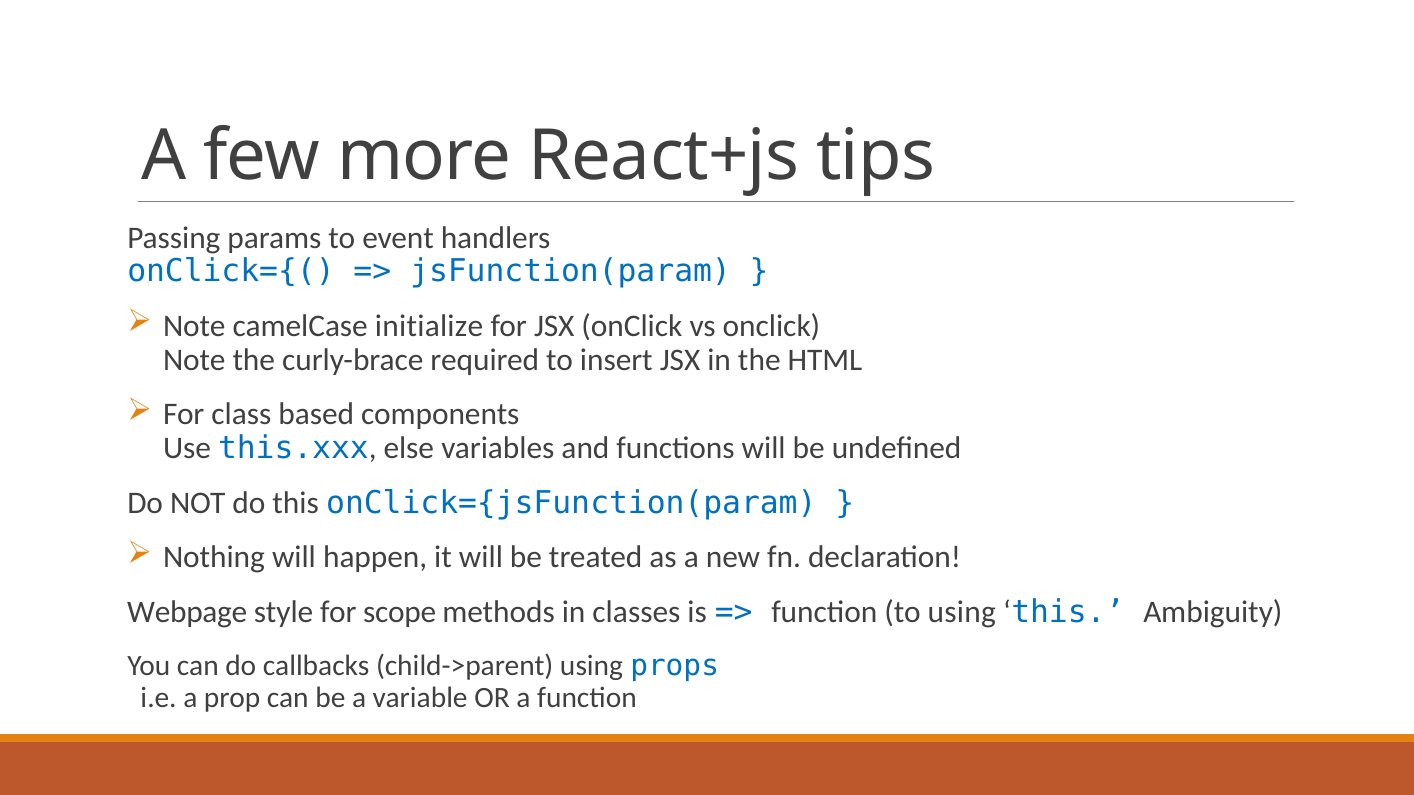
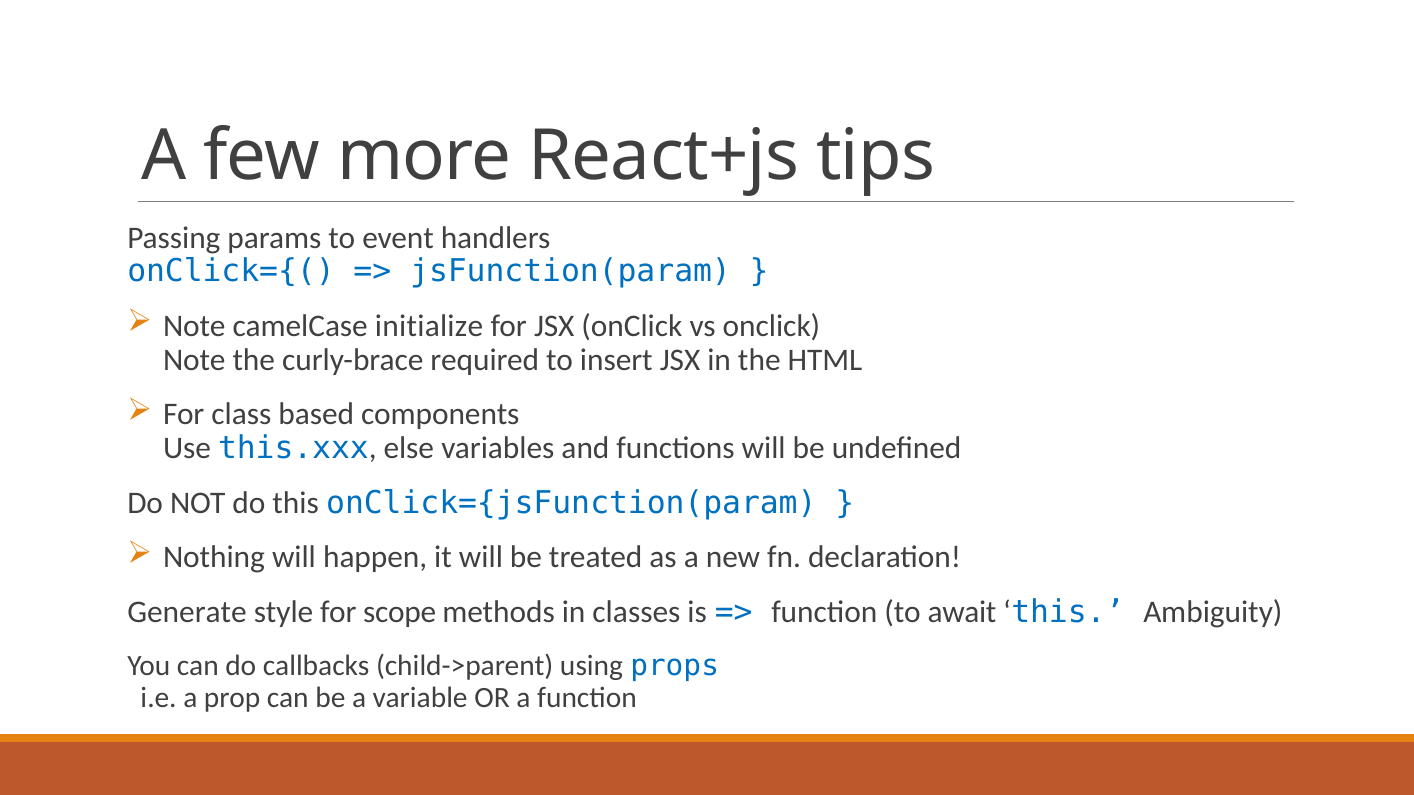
Webpage: Webpage -> Generate
to using: using -> await
